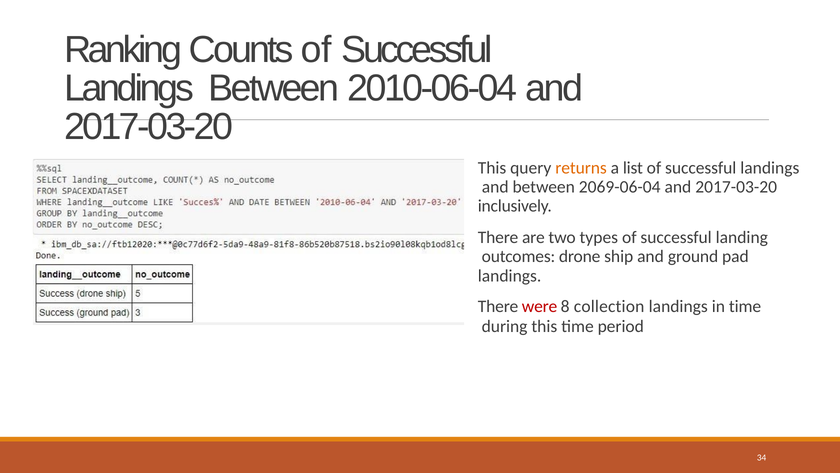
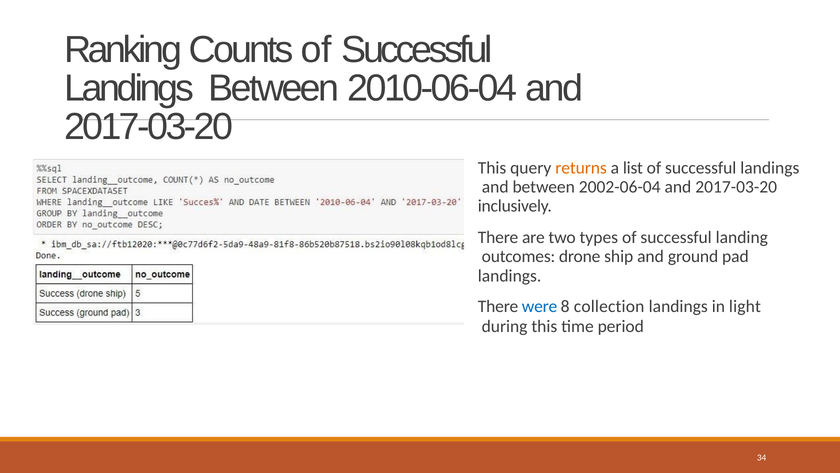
2069-06-04: 2069-06-04 -> 2002-06-04
were colour: red -> blue
in time: time -> light
